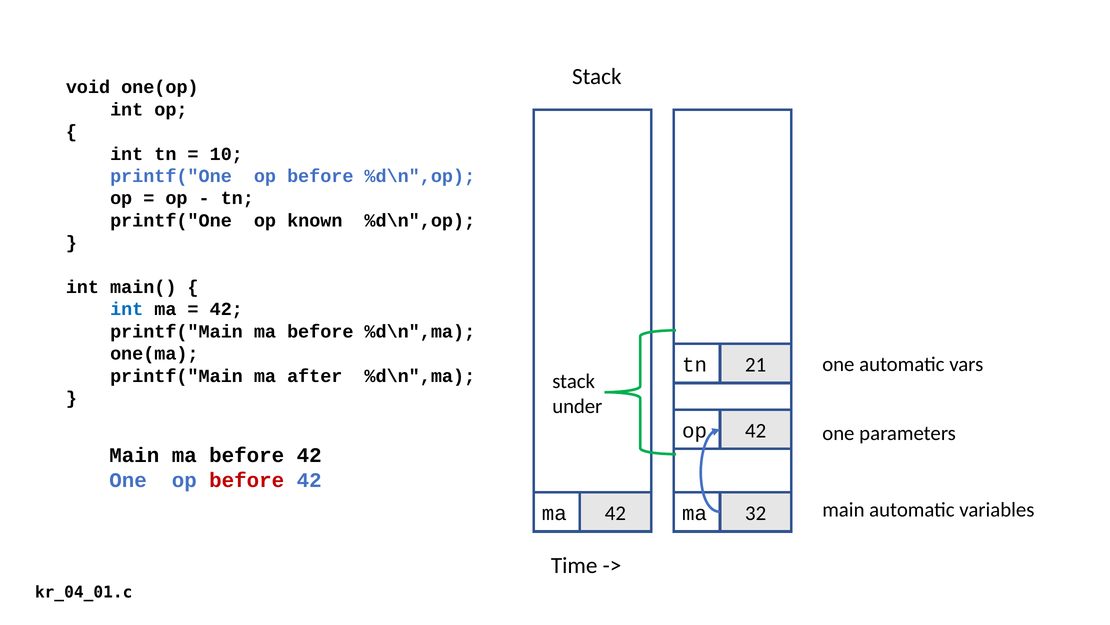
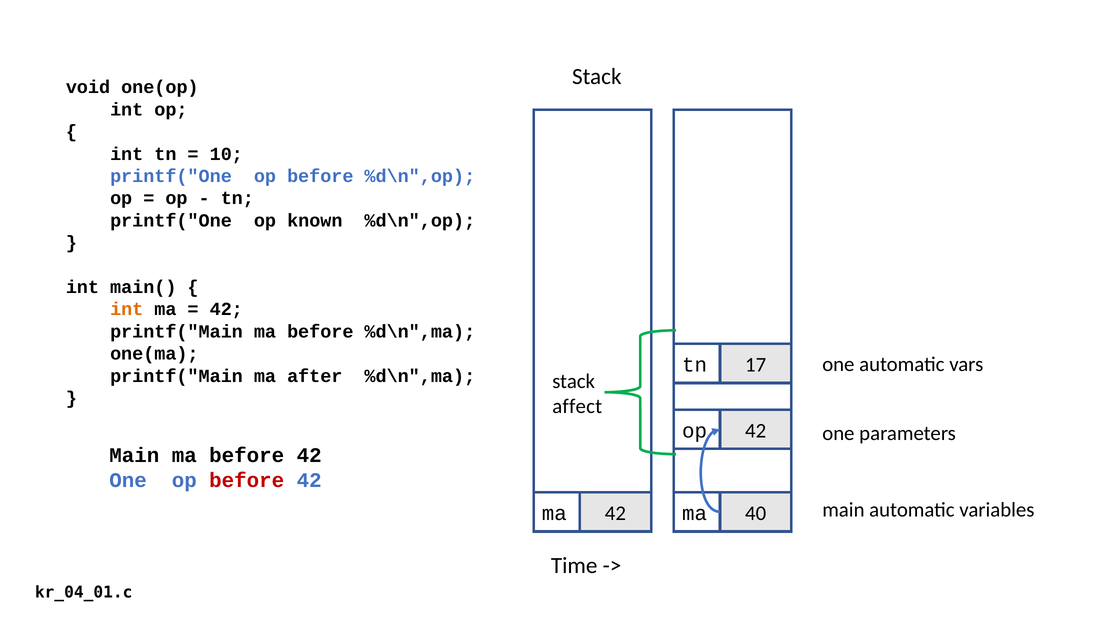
int at (127, 309) colour: blue -> orange
21: 21 -> 17
under: under -> affect
32: 32 -> 40
